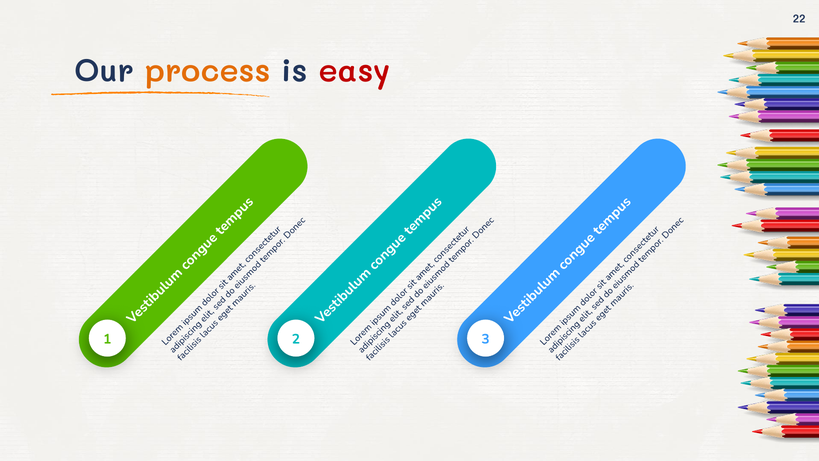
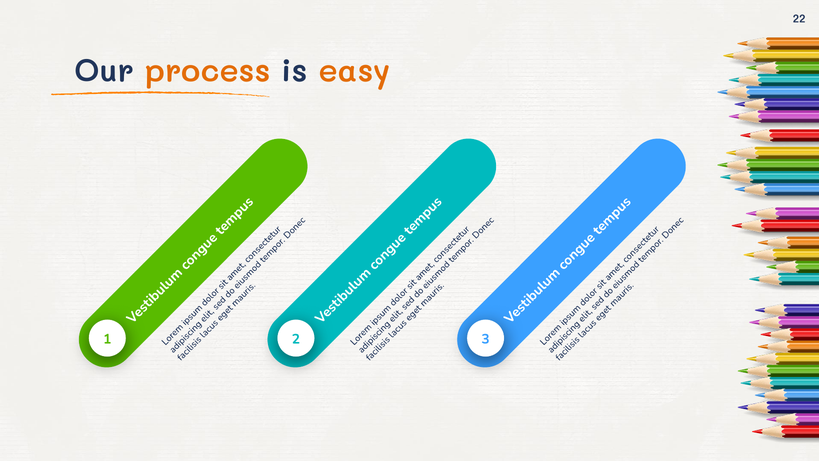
easy colour: red -> orange
